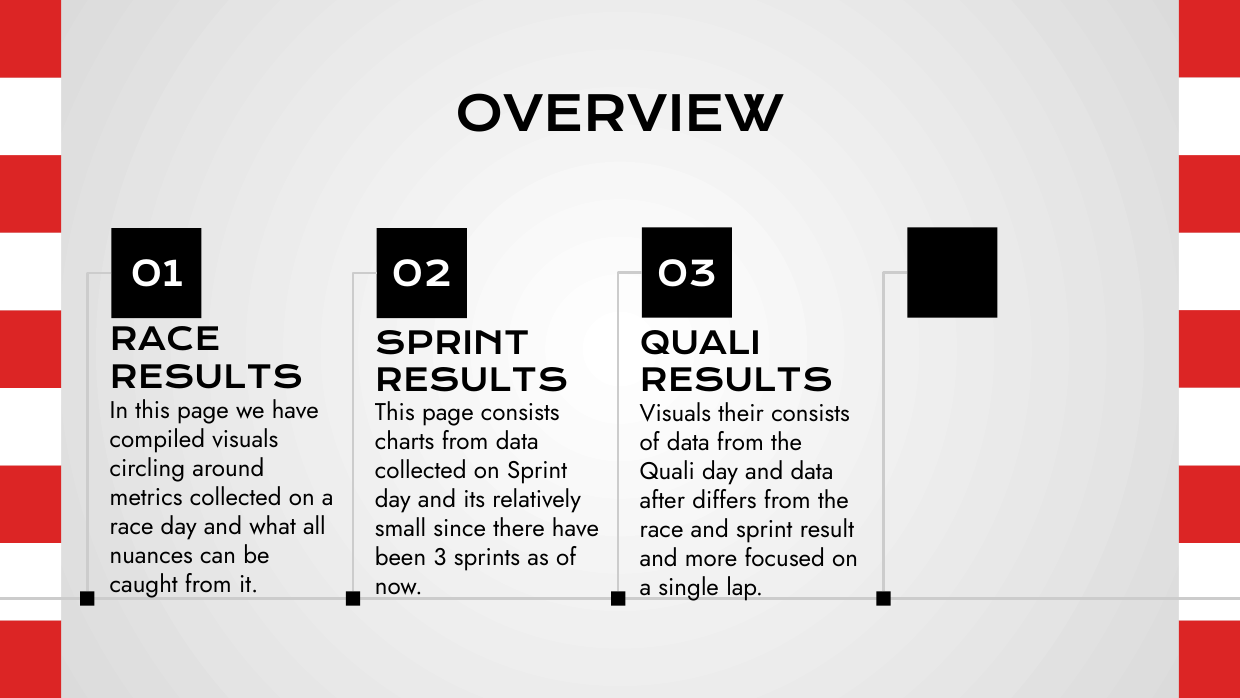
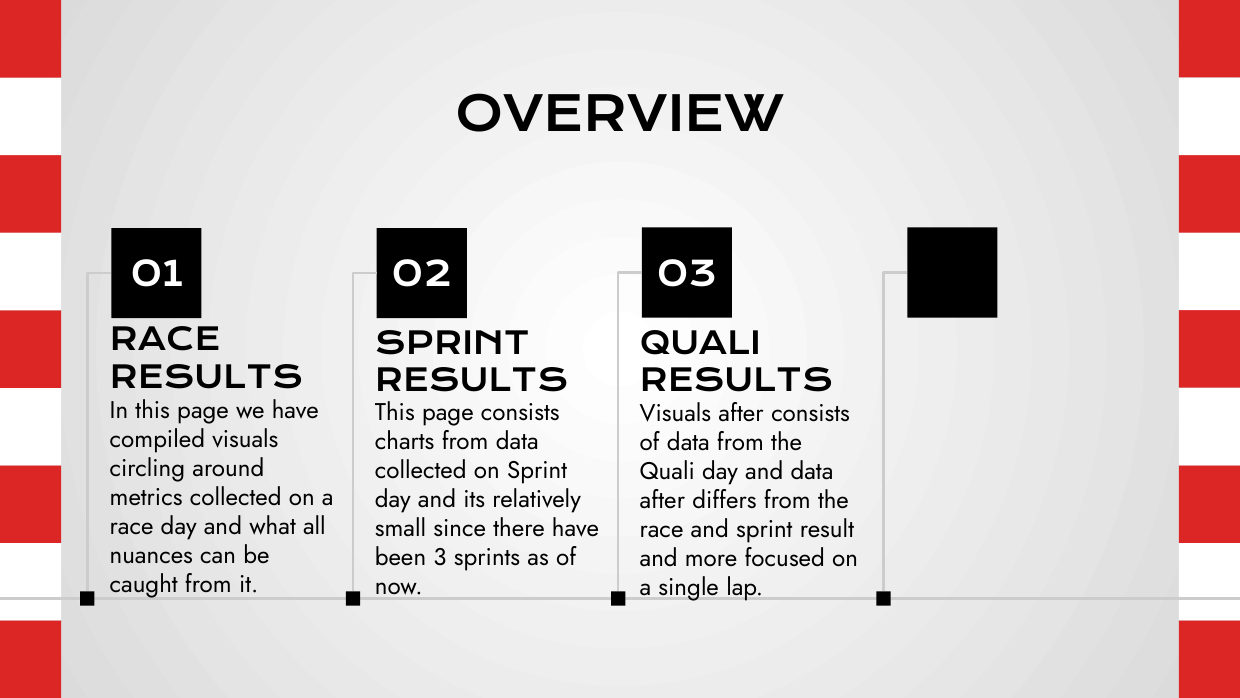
Visuals their: their -> after
